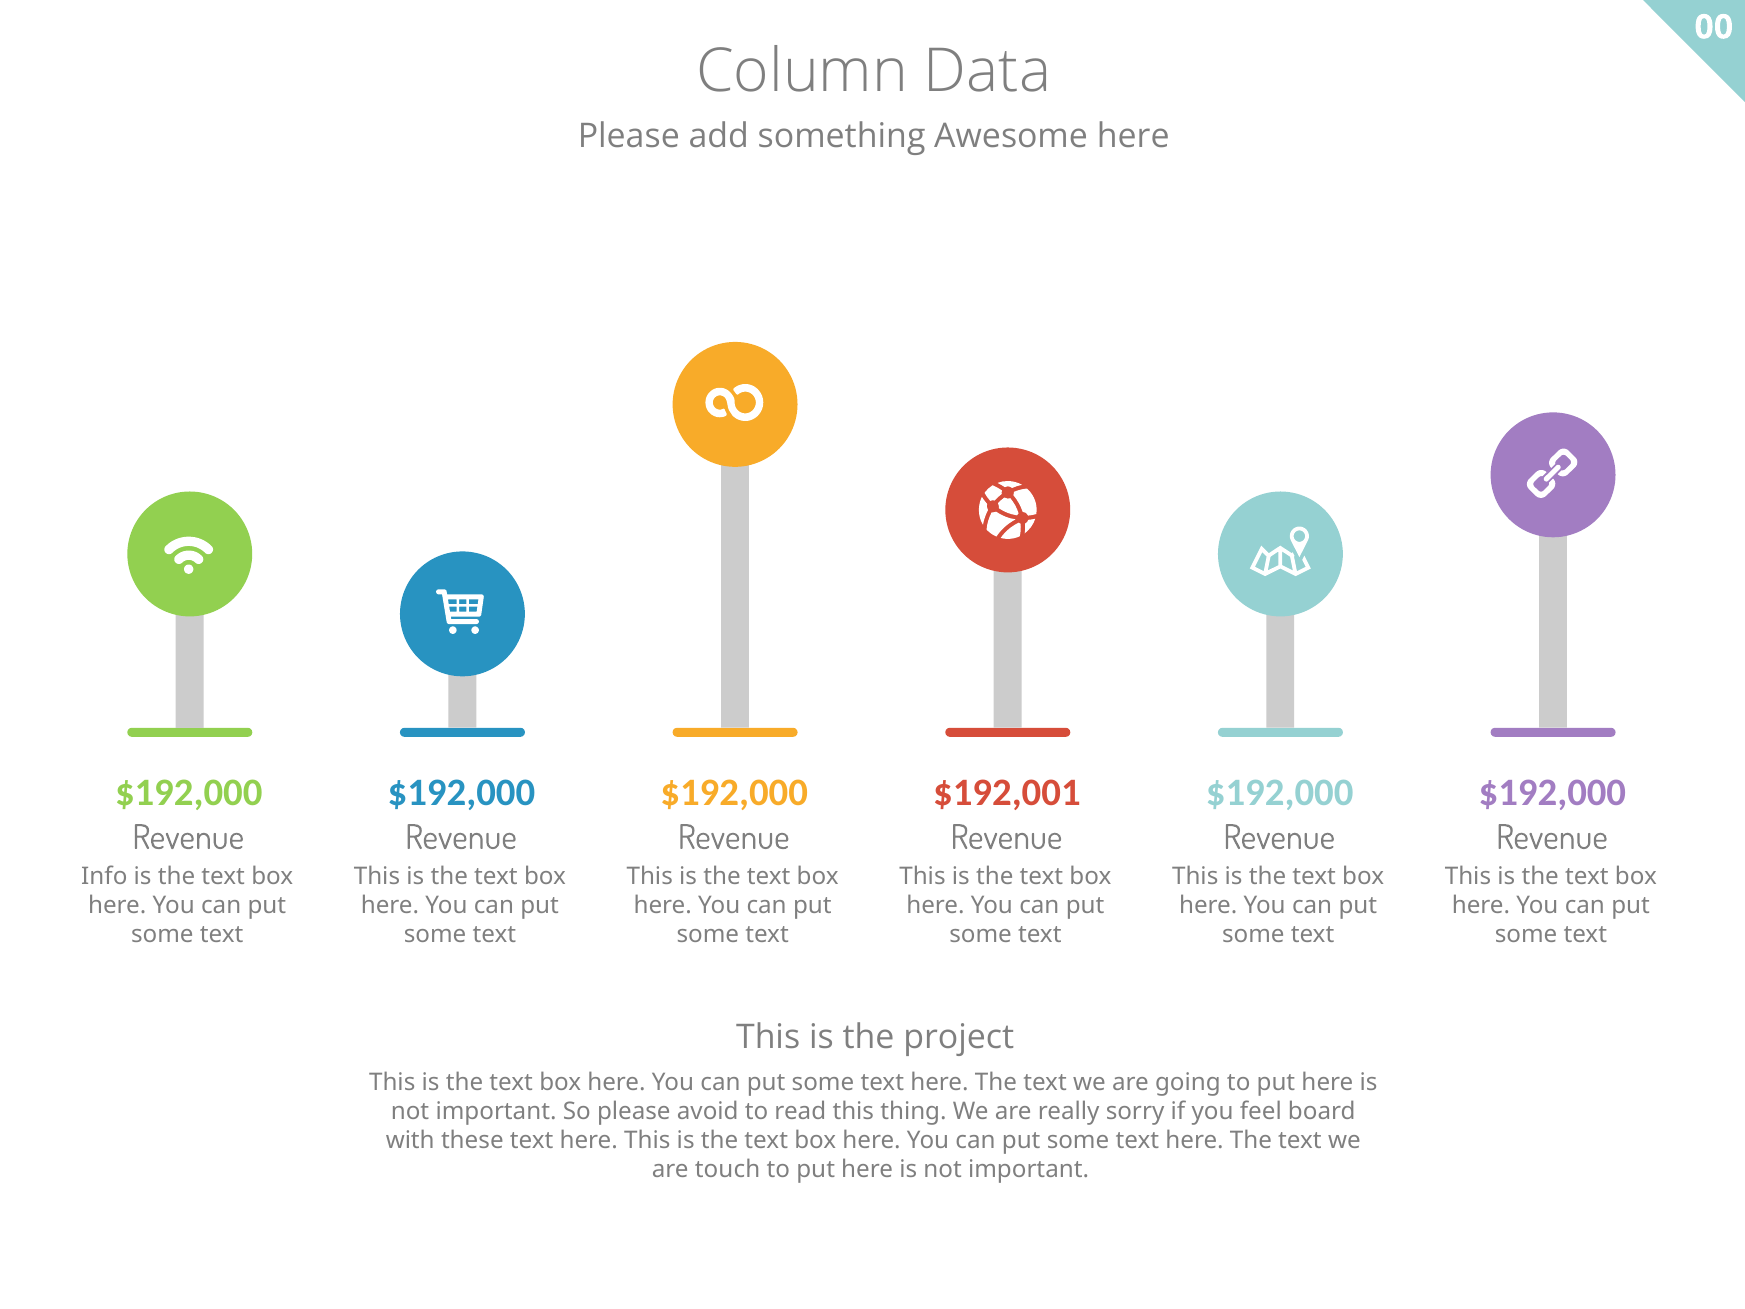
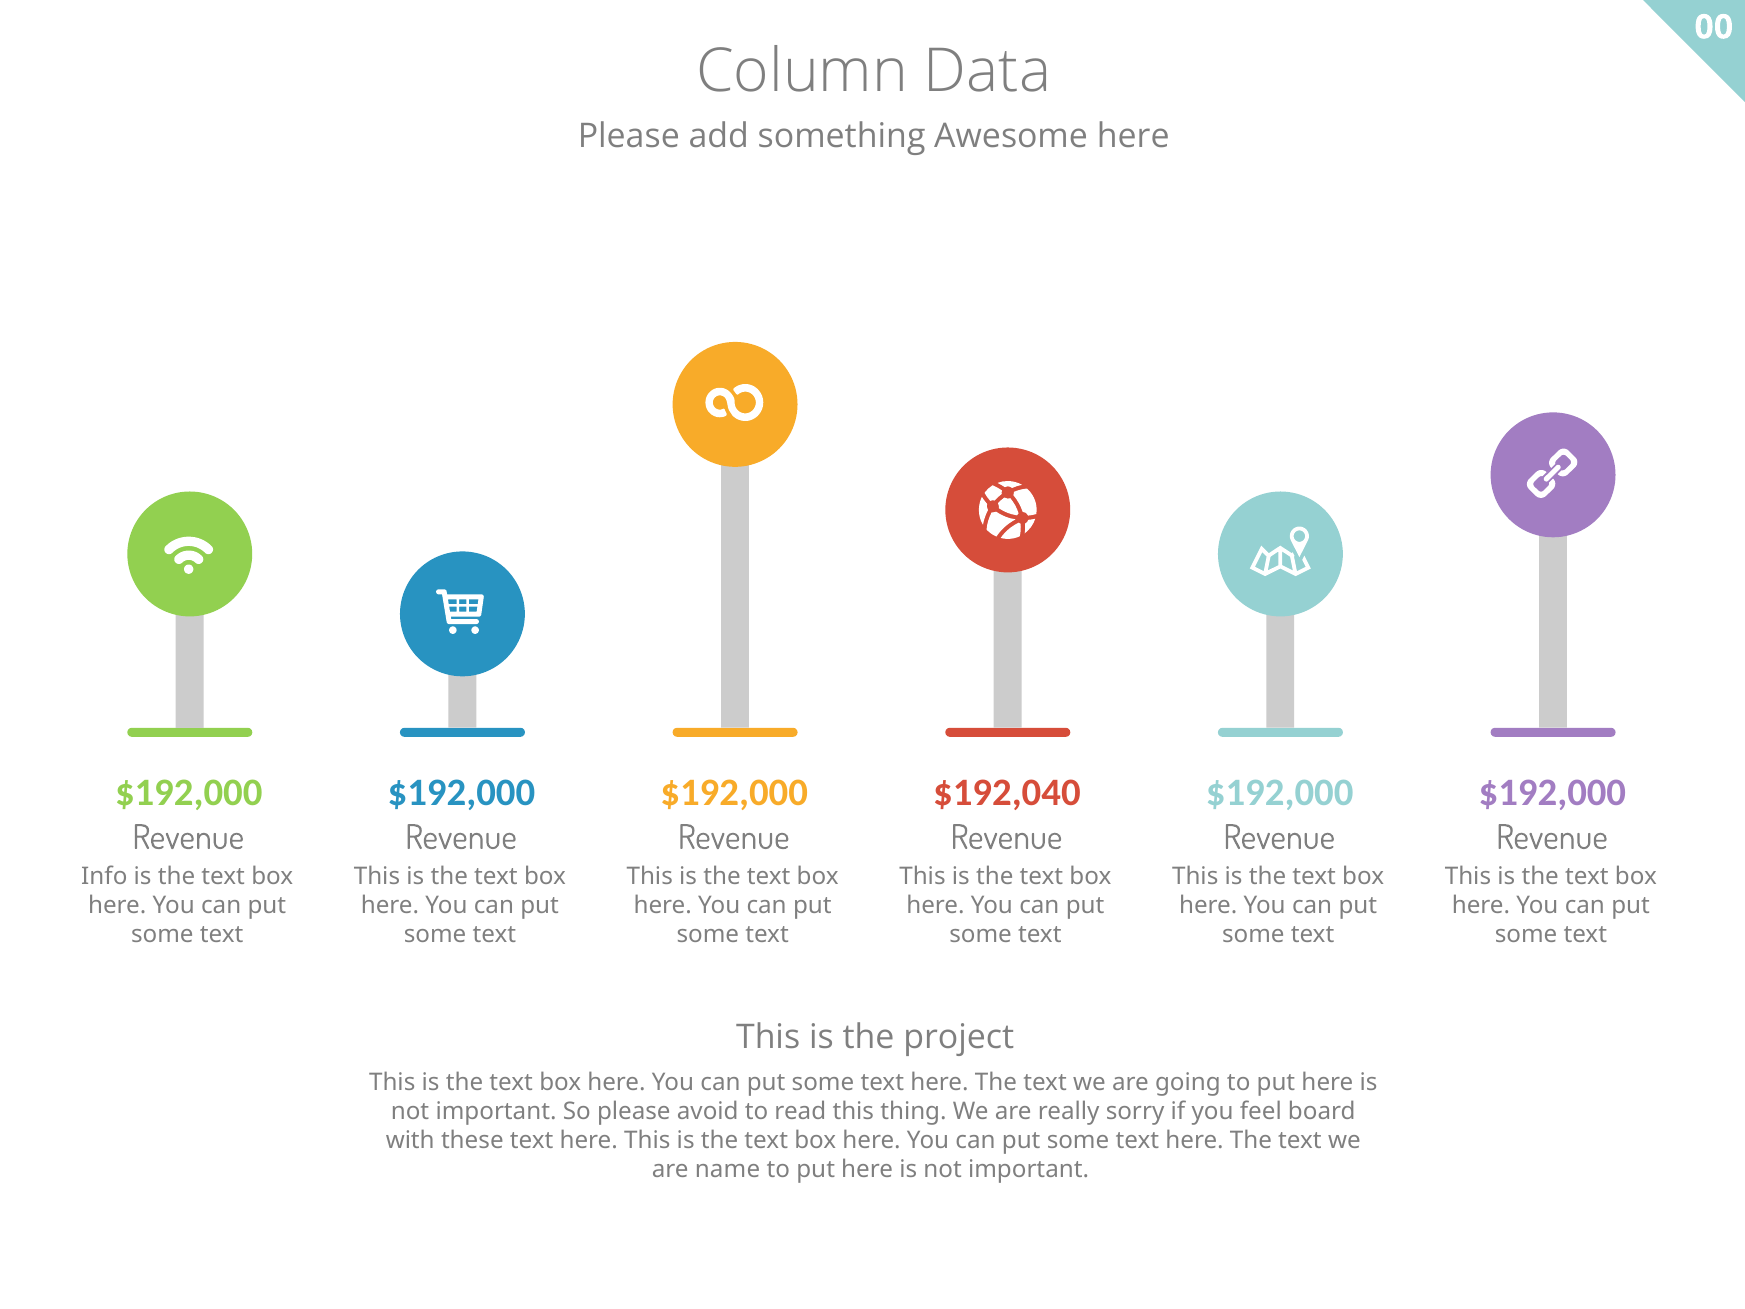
$192,001: $192,001 -> $192,040
touch: touch -> name
